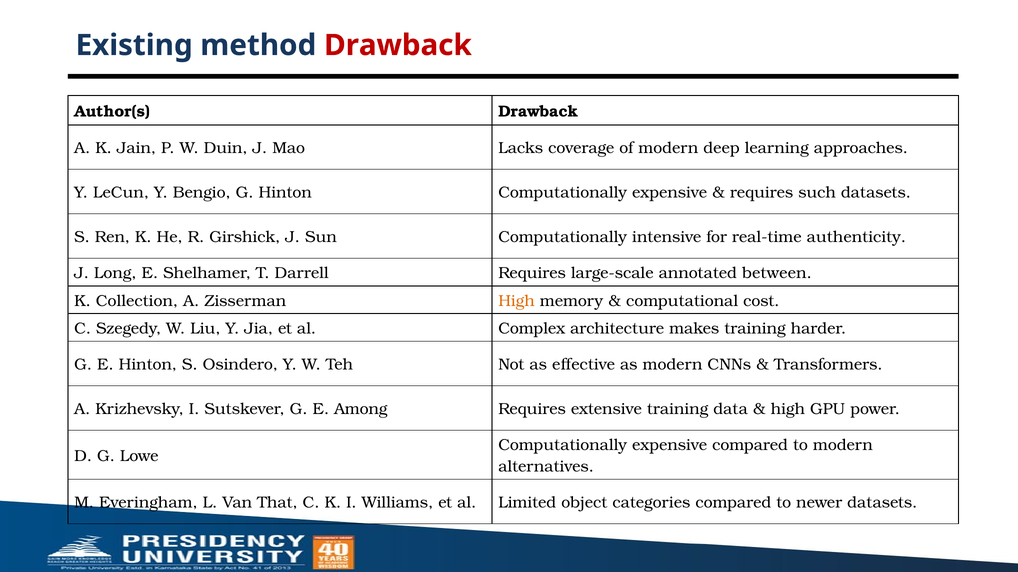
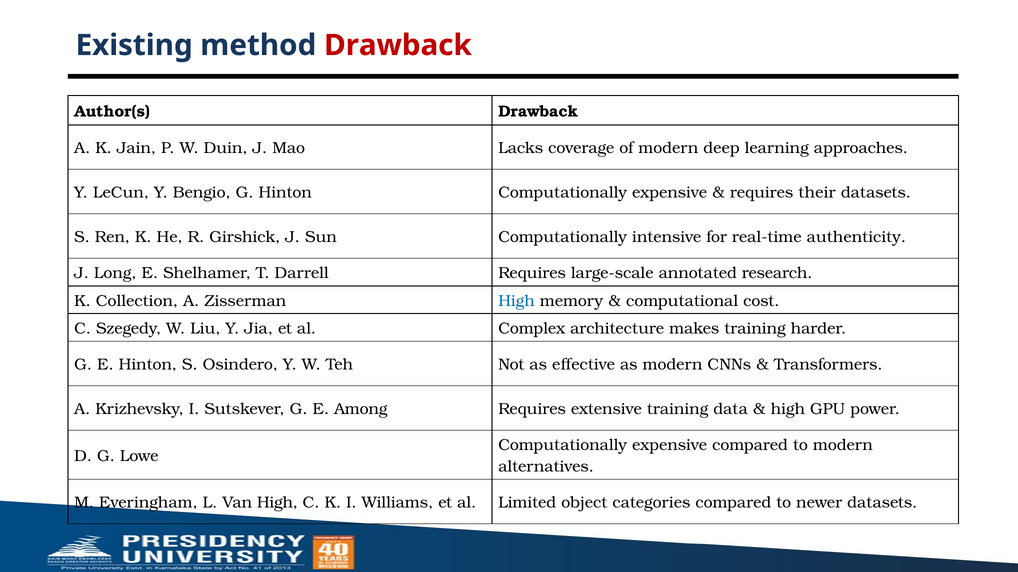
such: such -> their
between: between -> research
High at (517, 301) colour: orange -> blue
Van That: That -> High
